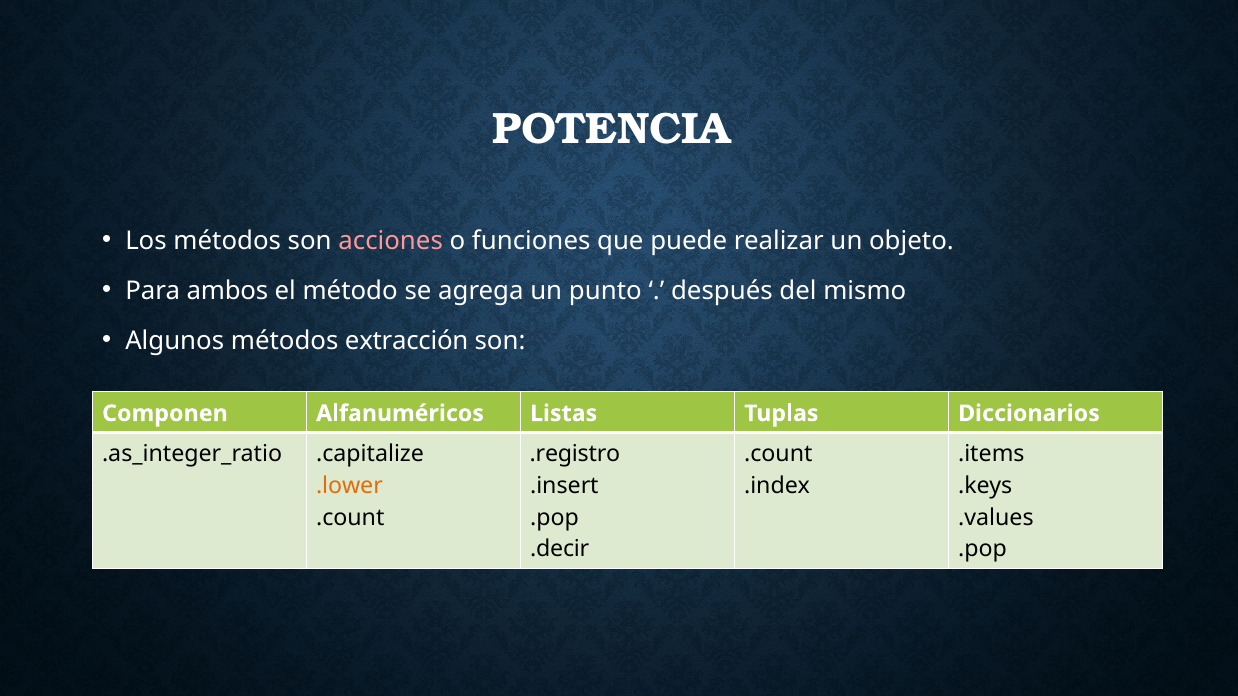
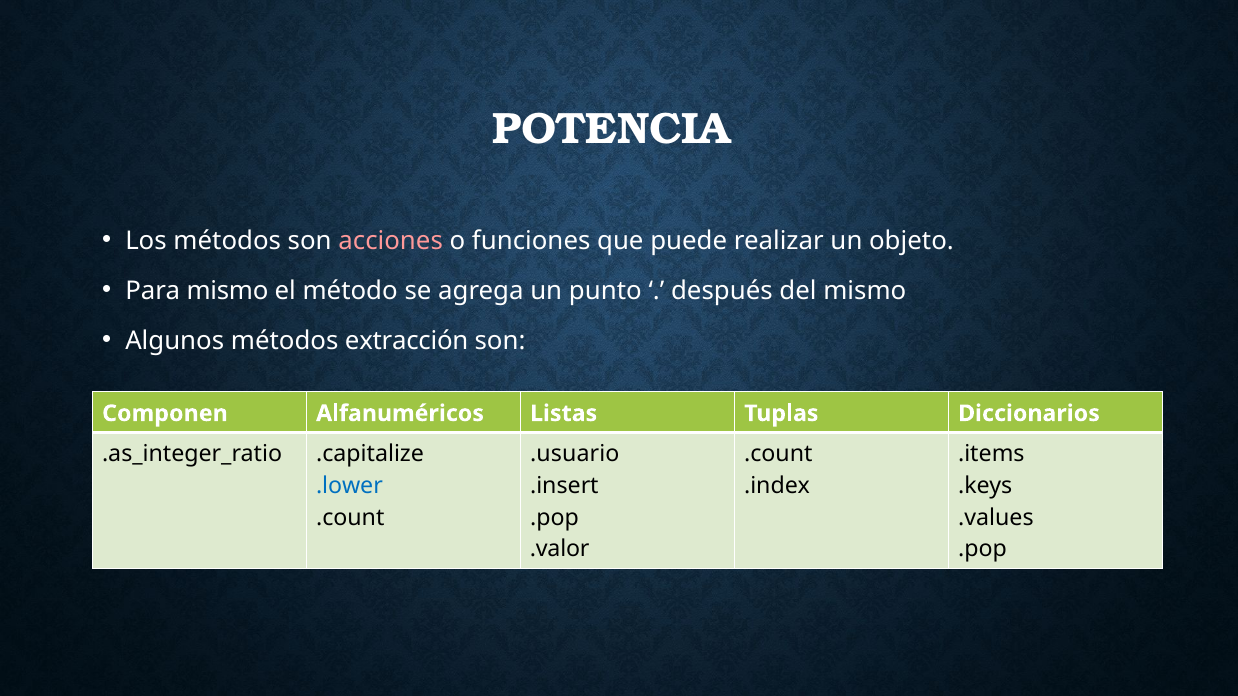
Para ambos: ambos -> mismo
.registro: .registro -> .usuario
.lower colour: orange -> blue
.decir: .decir -> .valor
